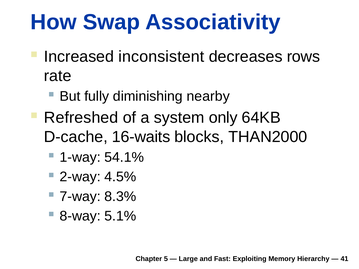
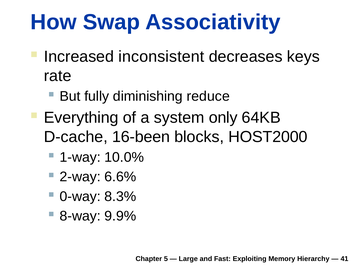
rows: rows -> keys
nearby: nearby -> reduce
Refreshed: Refreshed -> Everything
16-waits: 16-waits -> 16-been
THAN2000: THAN2000 -> HOST2000
54.1%: 54.1% -> 10.0%
4.5%: 4.5% -> 6.6%
7-way: 7-way -> 0-way
5.1%: 5.1% -> 9.9%
